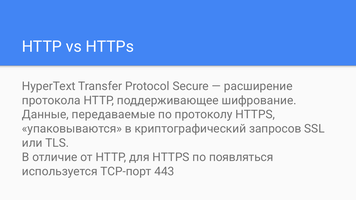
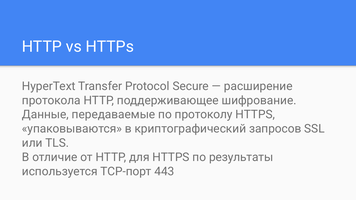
появляться: появляться -> результаты
